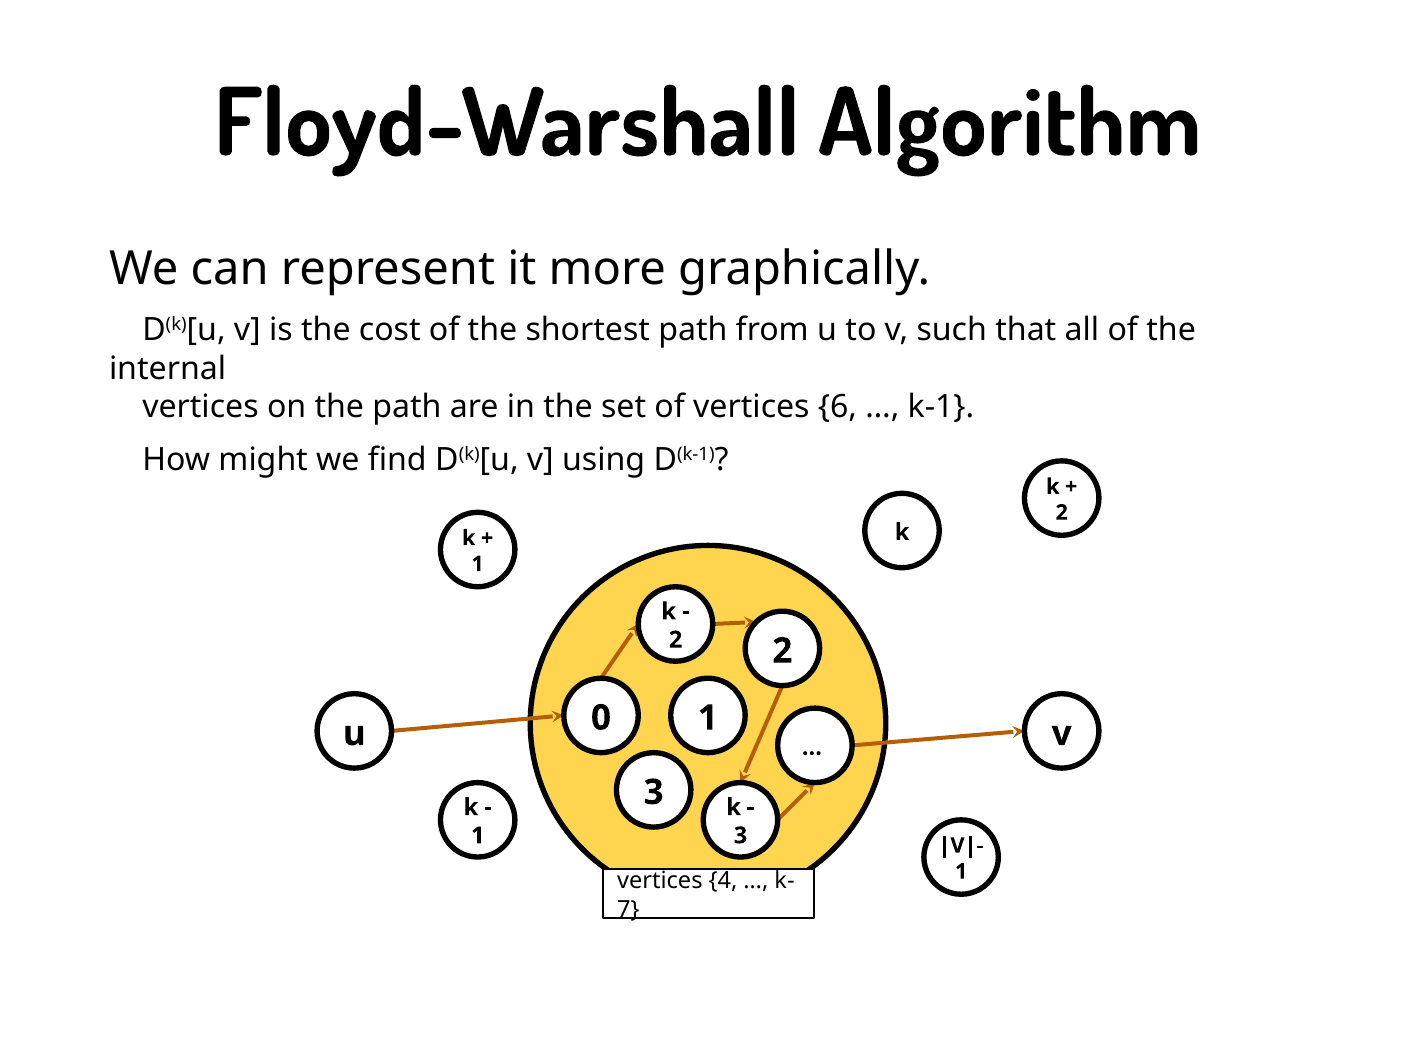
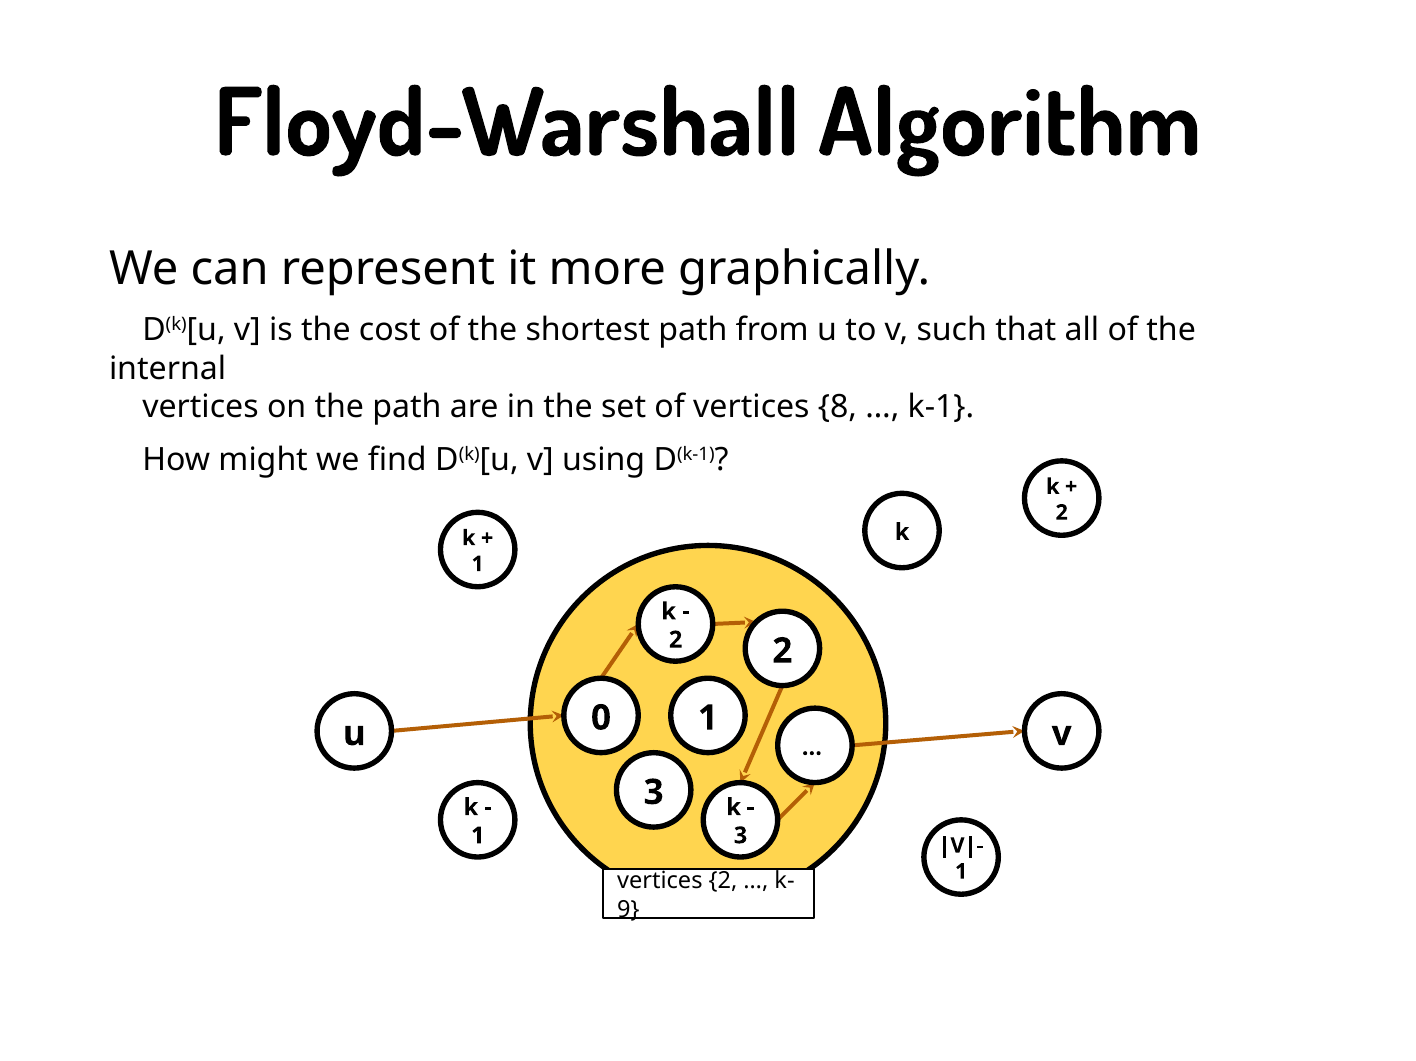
6: 6 -> 8
vertices 4: 4 -> 2
7: 7 -> 9
